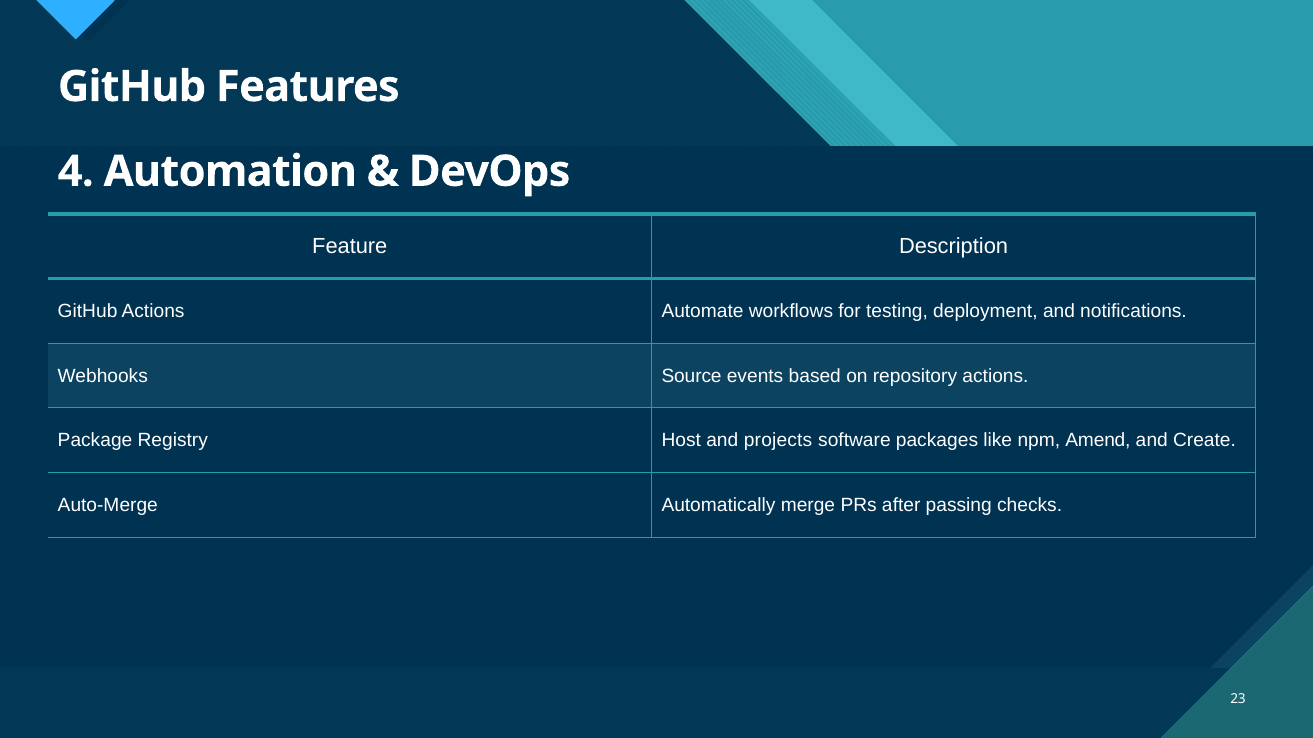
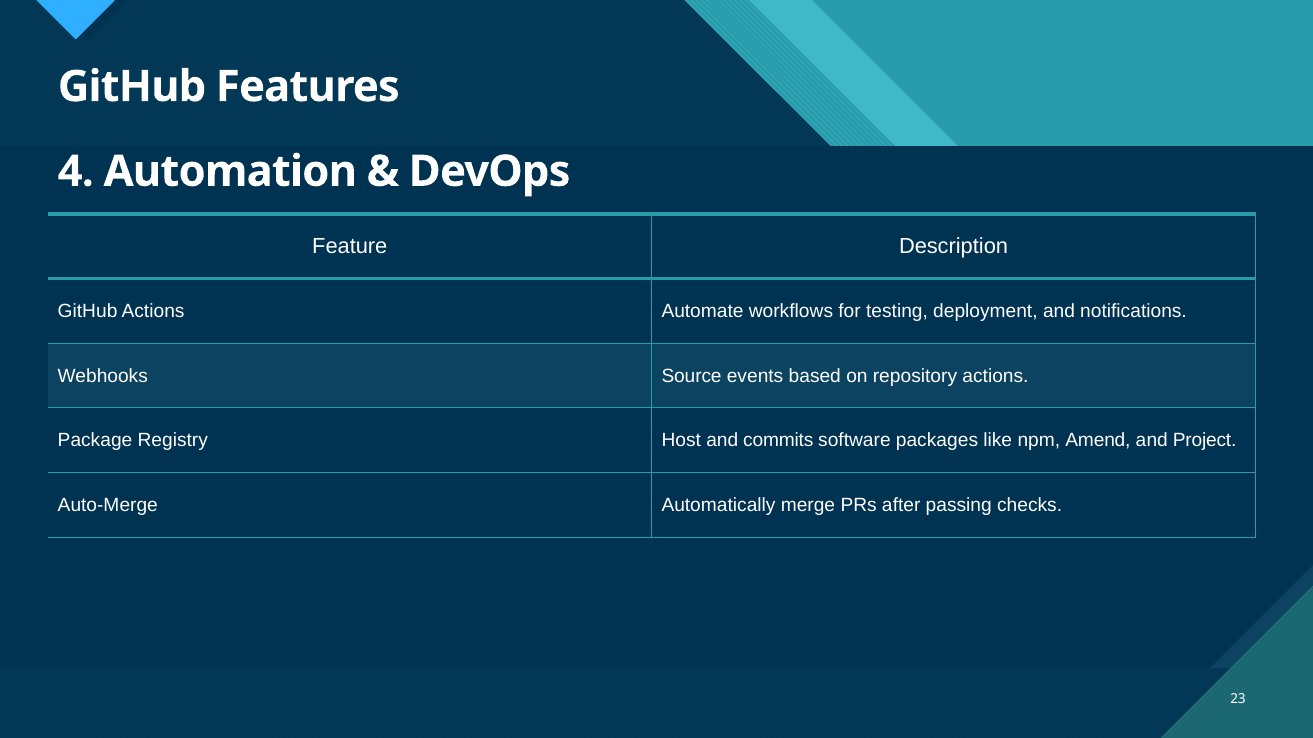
projects: projects -> commits
Create: Create -> Project
